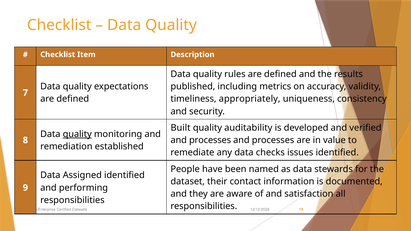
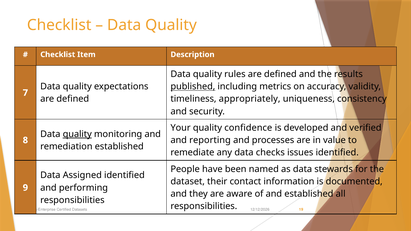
published underline: none -> present
Built: Built -> Your
auditability: auditability -> confidence
processes at (210, 140): processes -> reporting
and satisfaction: satisfaction -> established
